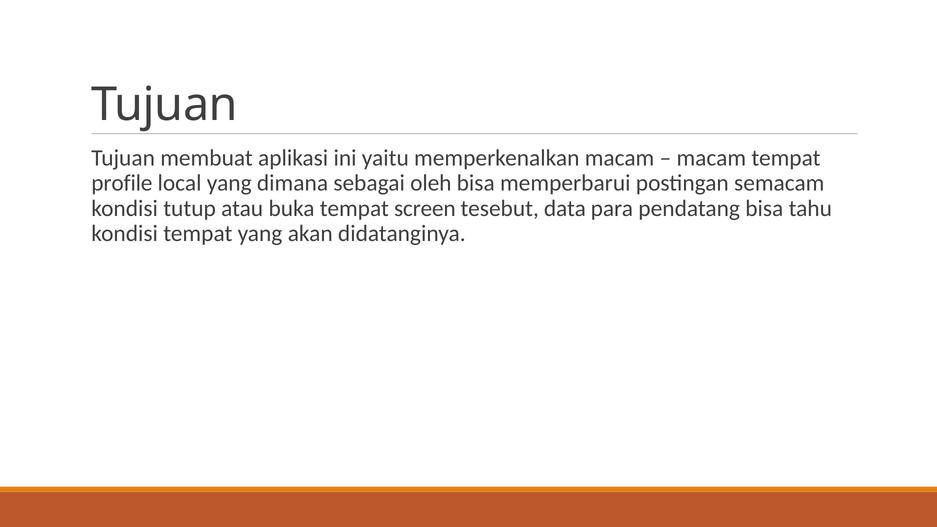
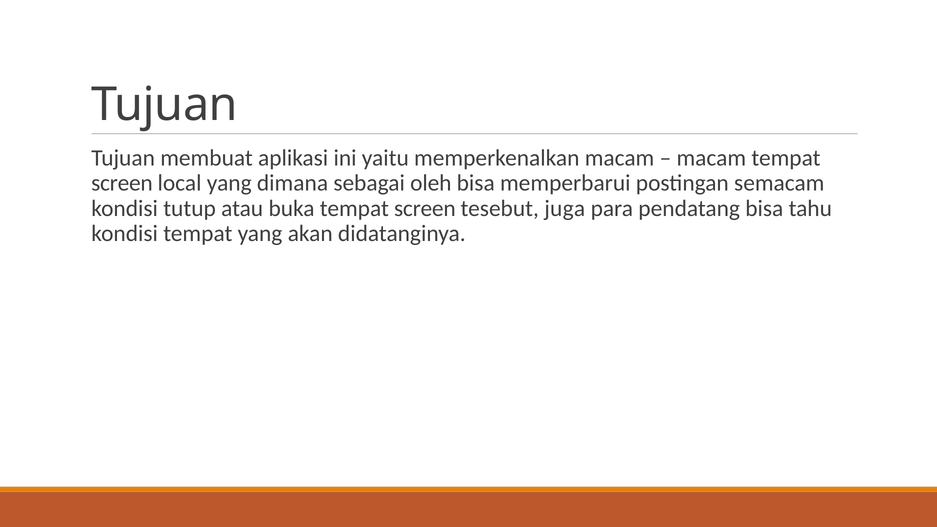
profile at (122, 183): profile -> screen
data: data -> juga
